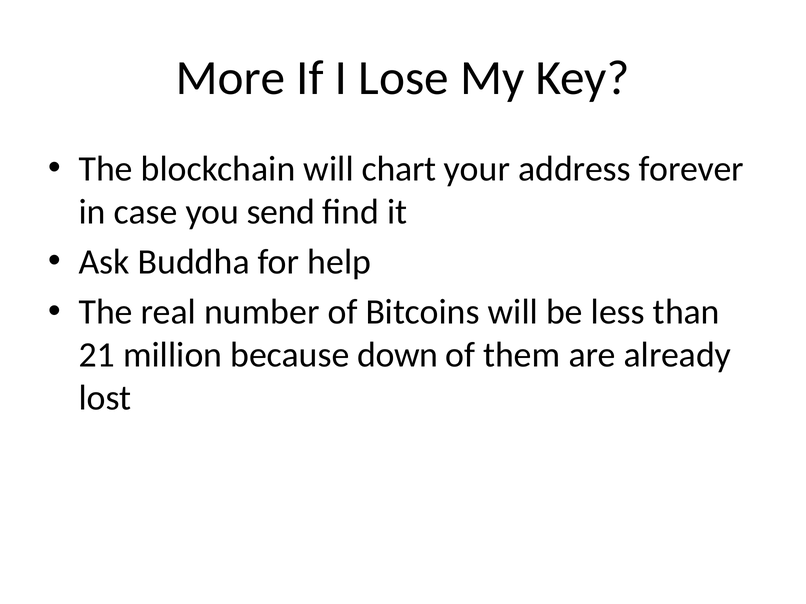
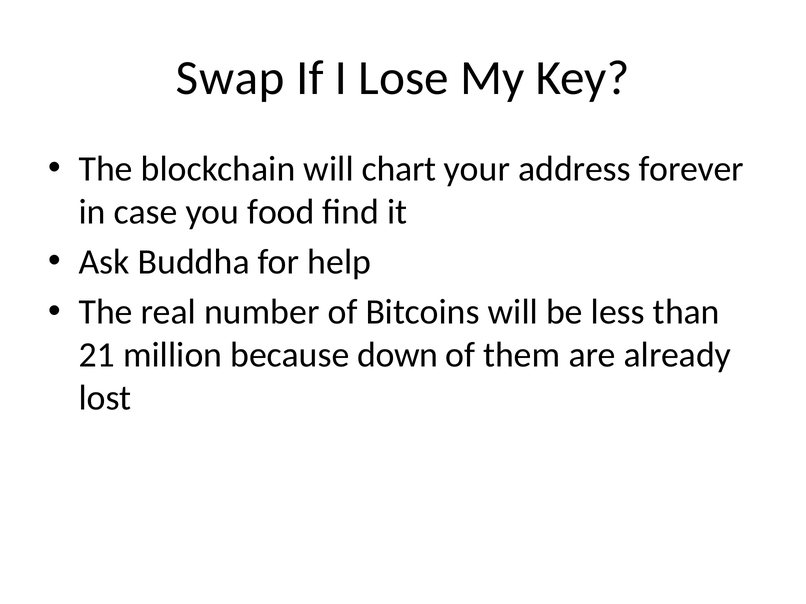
More: More -> Swap
send: send -> food
